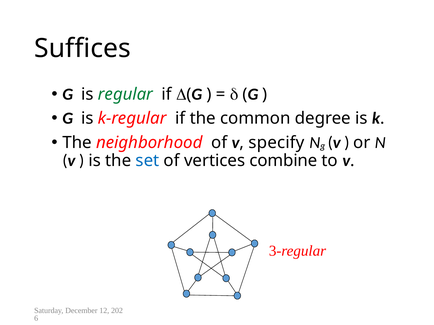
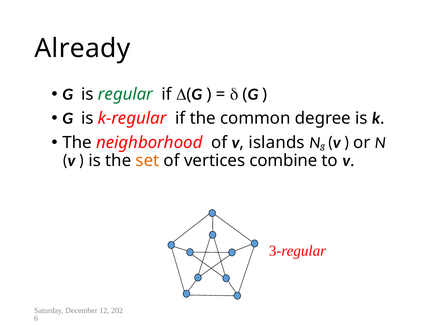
Suffices: Suffices -> Already
specify: specify -> islands
set colour: blue -> orange
